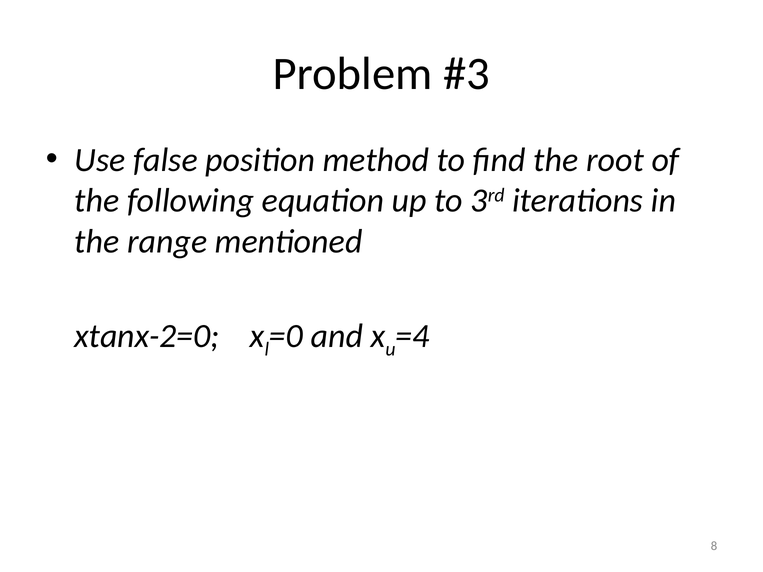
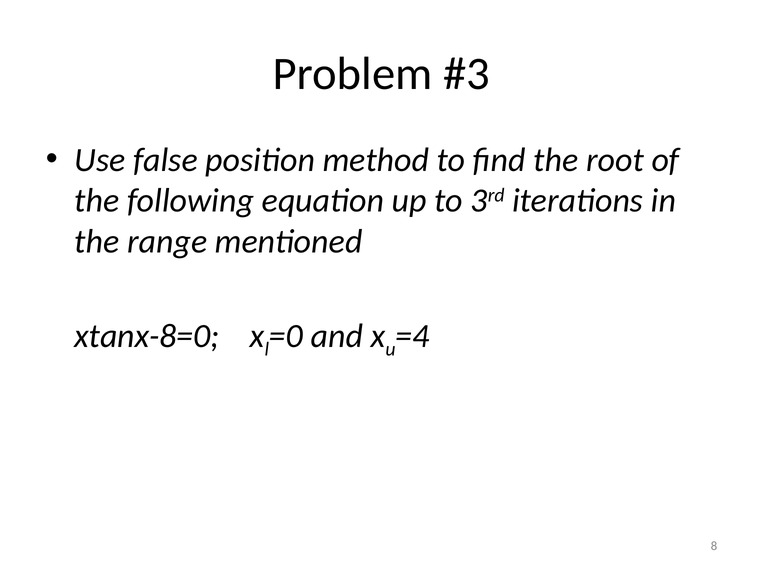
xtanx-2=0: xtanx-2=0 -> xtanx-8=0
